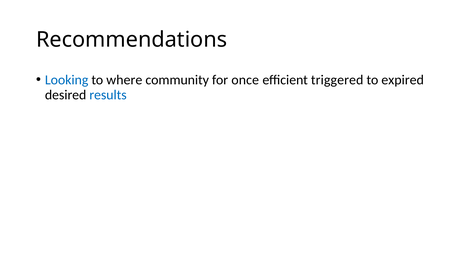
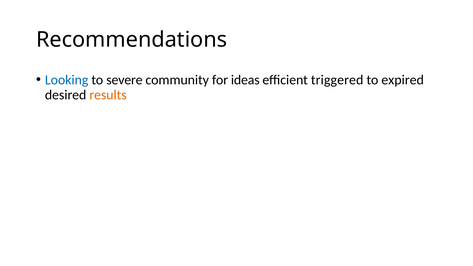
where: where -> severe
once: once -> ideas
results colour: blue -> orange
